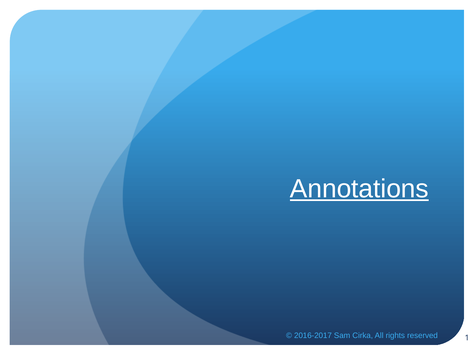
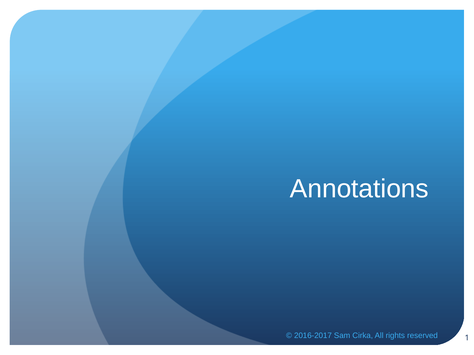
Annotations underline: present -> none
